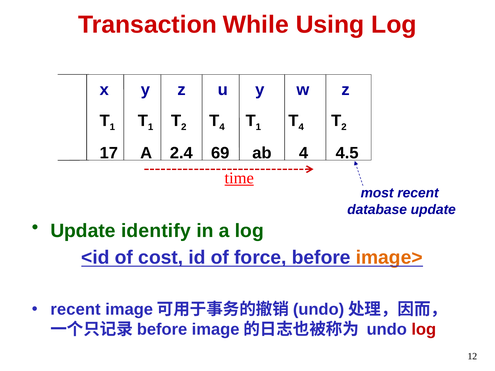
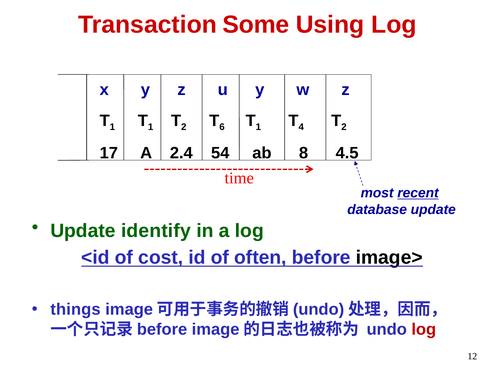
While: While -> Some
4 at (222, 127): 4 -> 6
69: 69 -> 54
ab 4: 4 -> 8
time underline: present -> none
recent at (418, 193) underline: none -> present
force: force -> often
image> colour: orange -> black
recent at (76, 310): recent -> things
